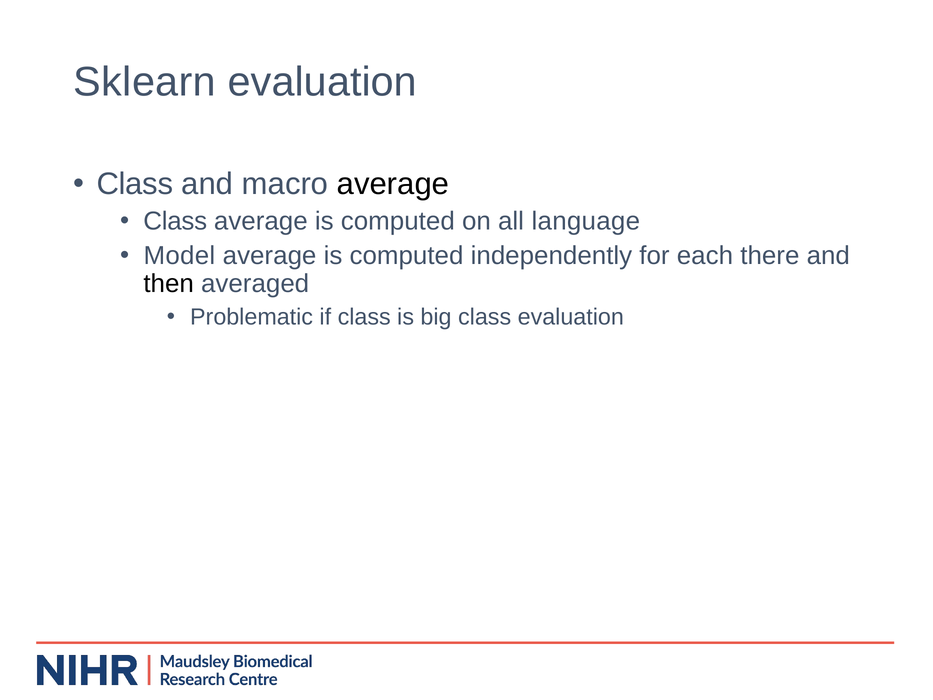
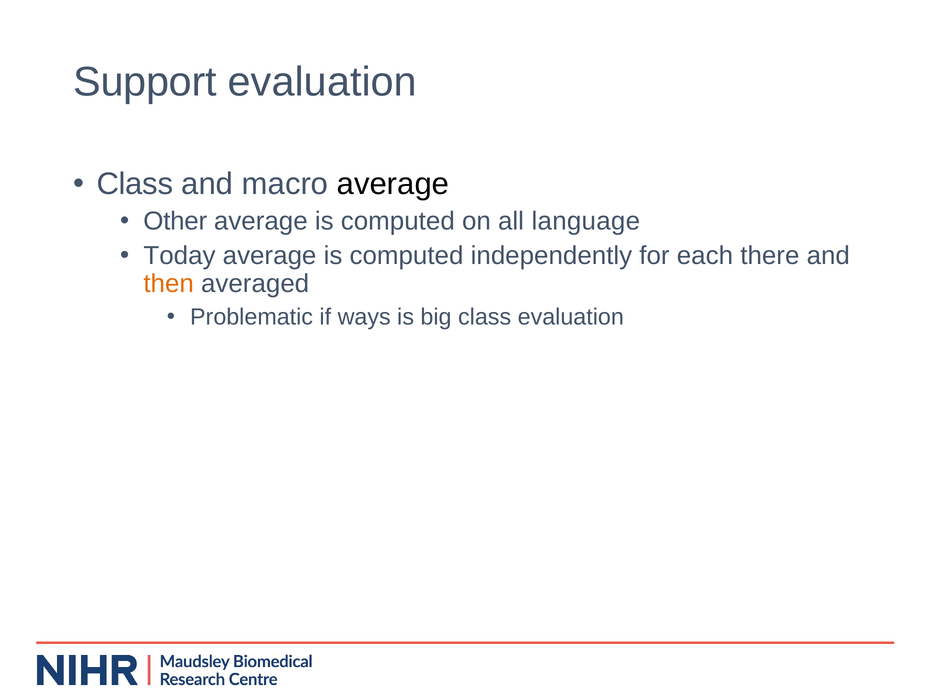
Sklearn: Sklearn -> Support
Class at (175, 221): Class -> Other
Model: Model -> Today
then colour: black -> orange
if class: class -> ways
